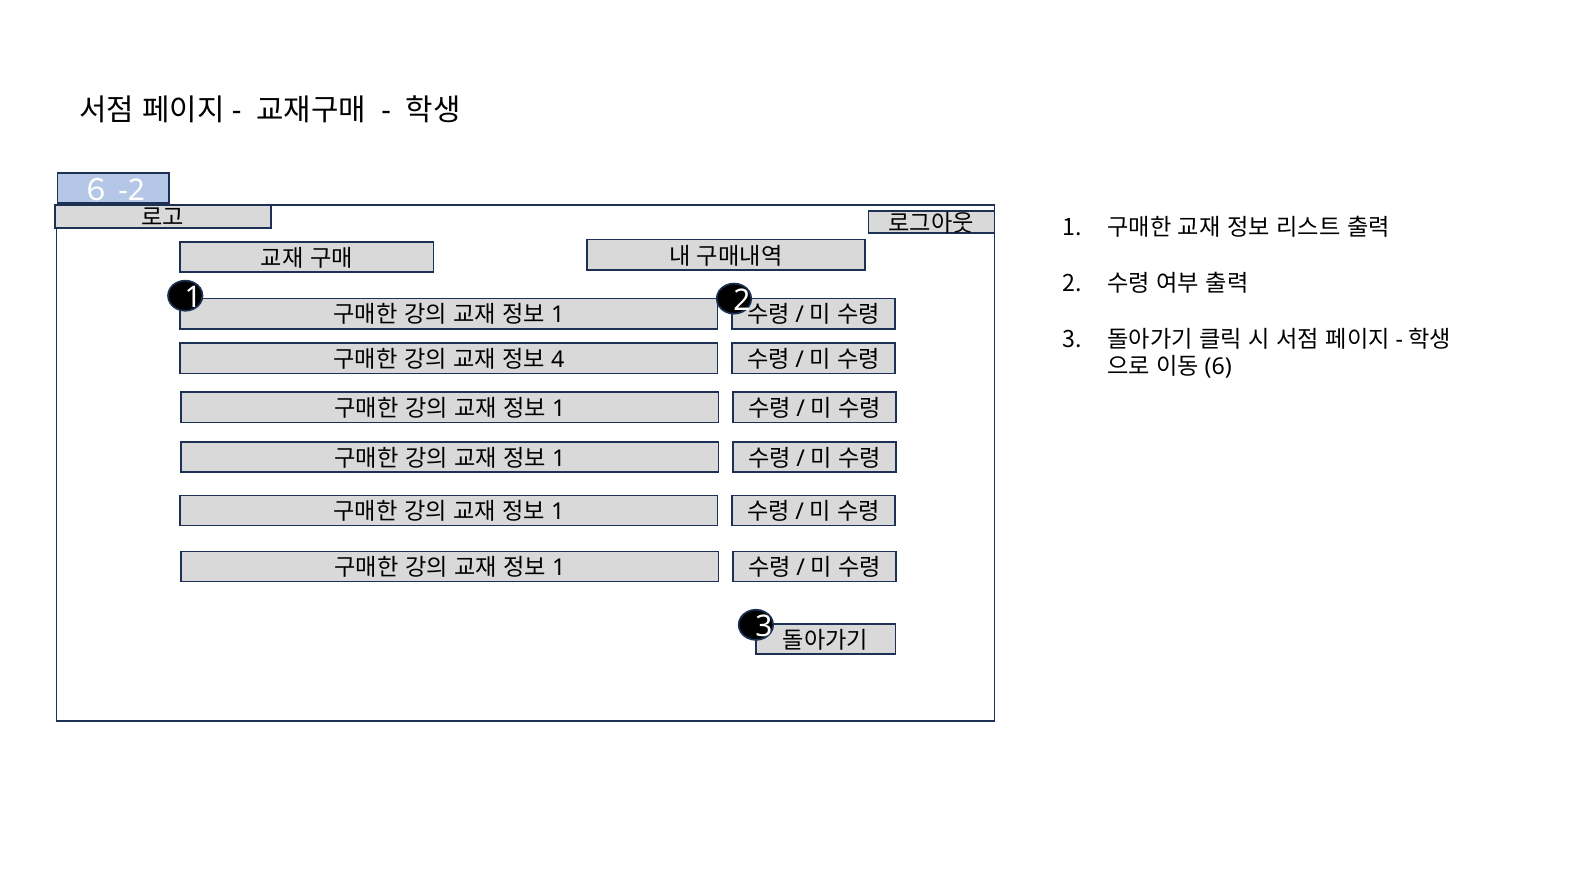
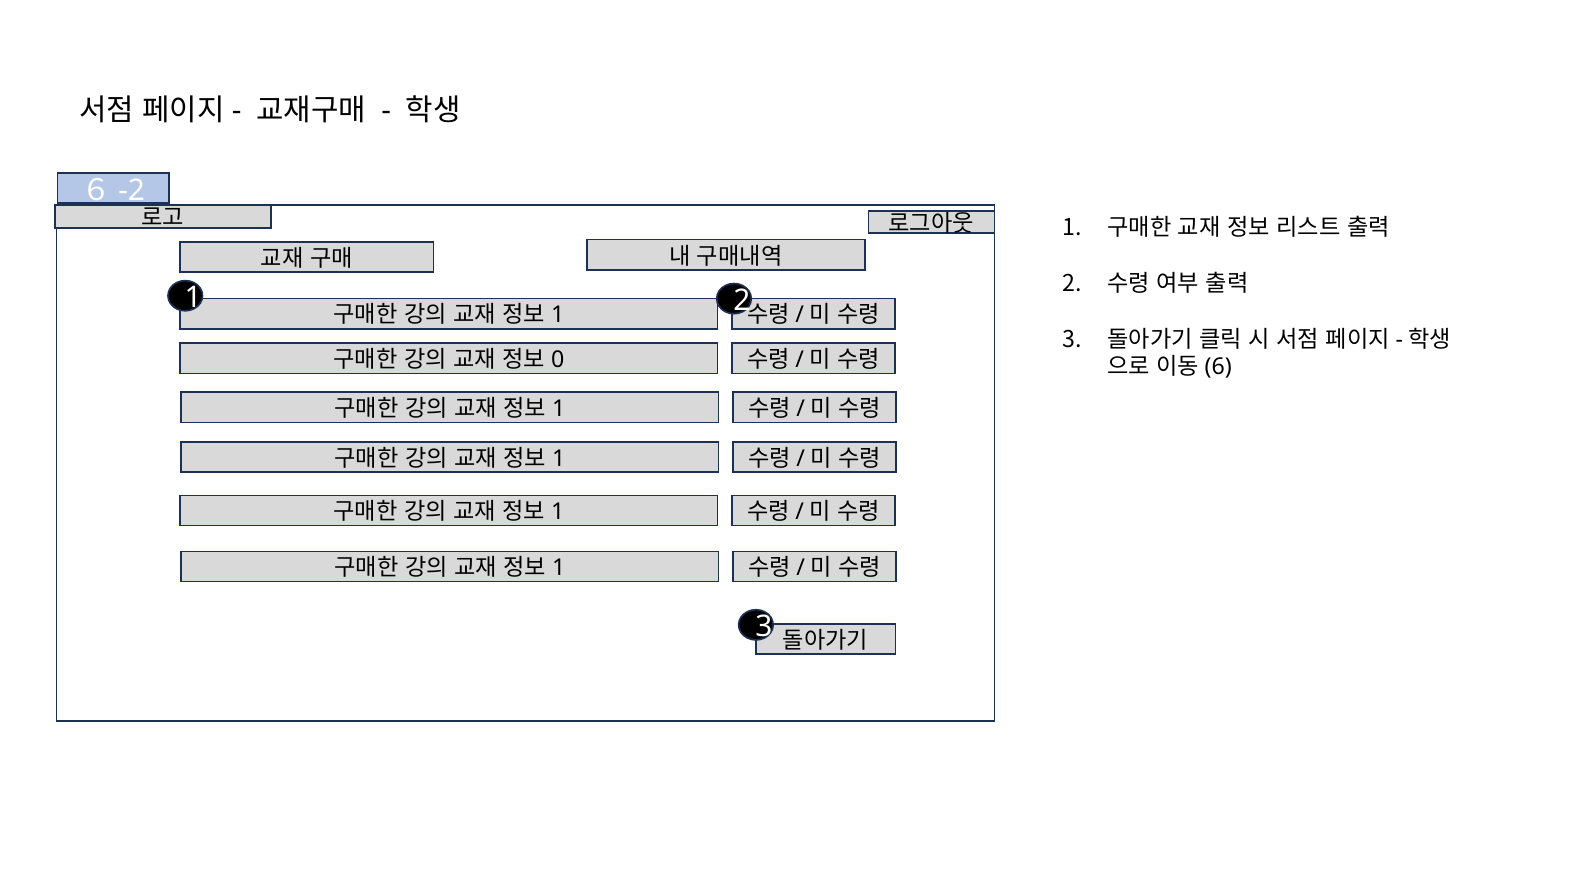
4: 4 -> 0
